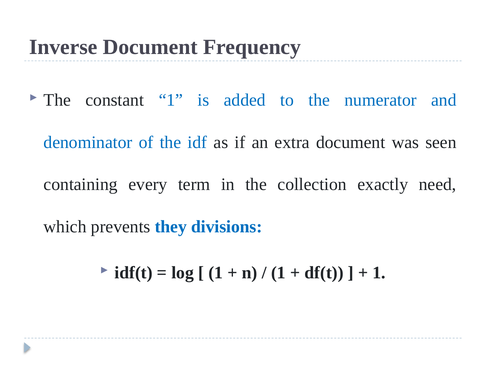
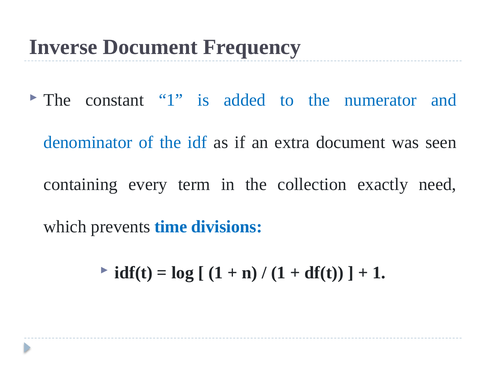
they: they -> time
